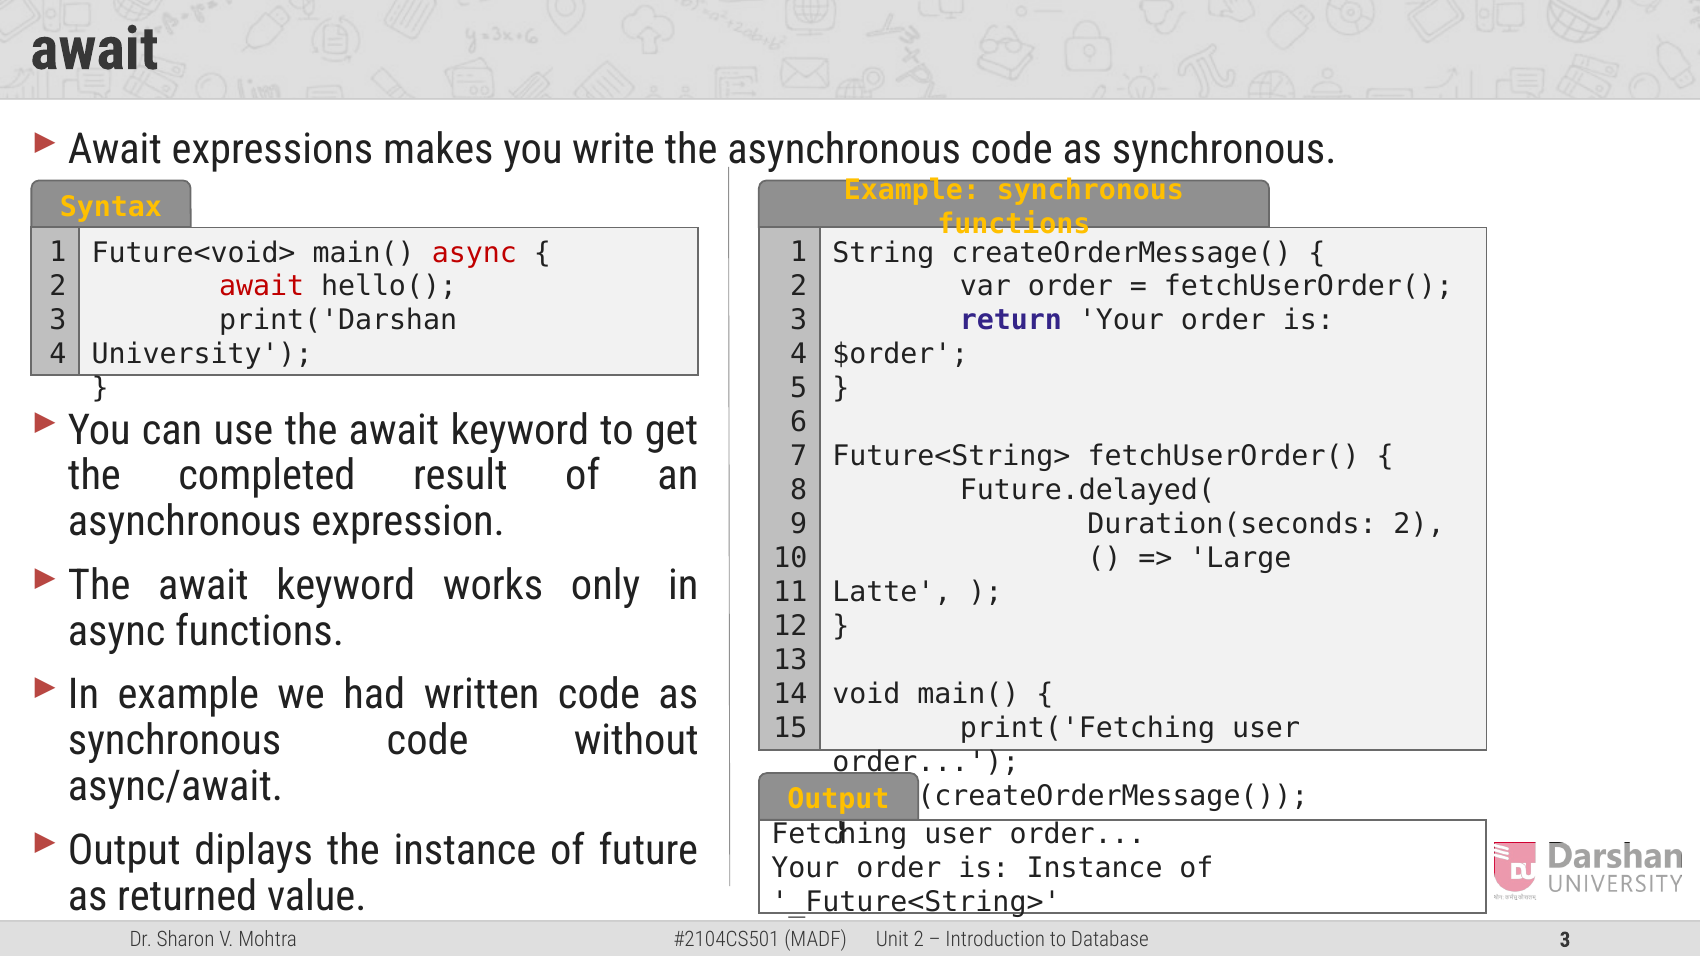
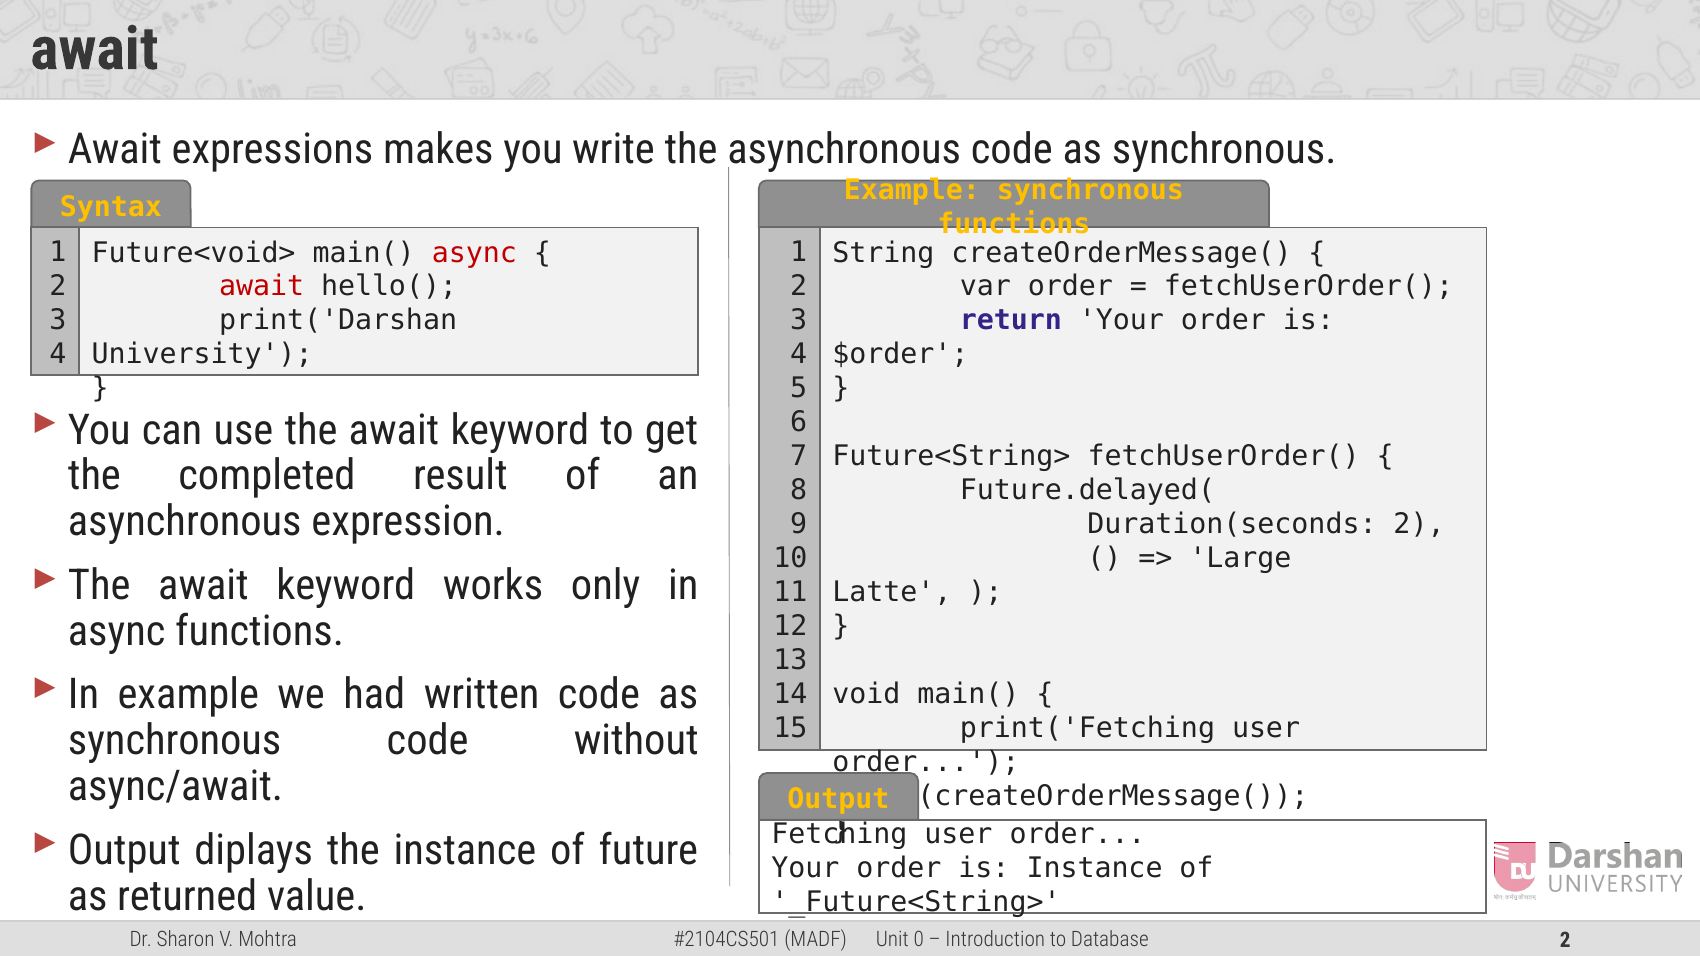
2 at (919, 940): 2 -> 0
3 at (1565, 940): 3 -> 2
